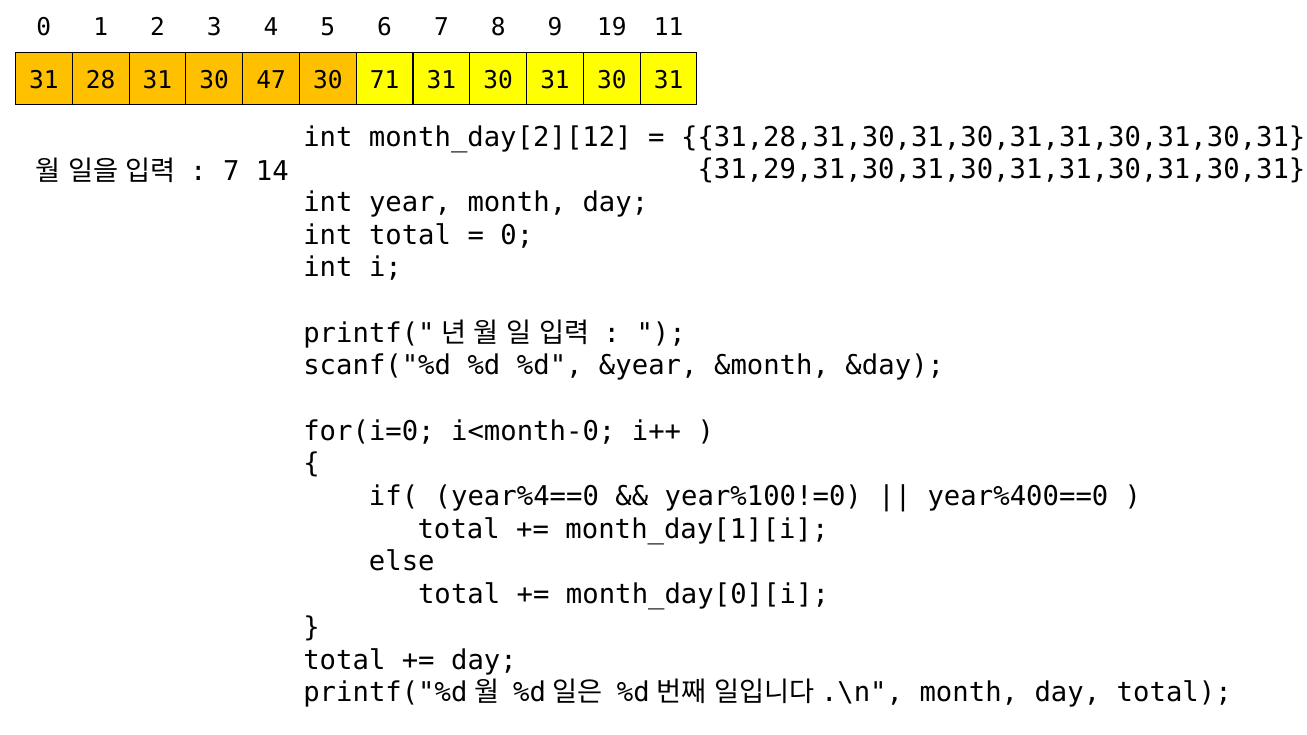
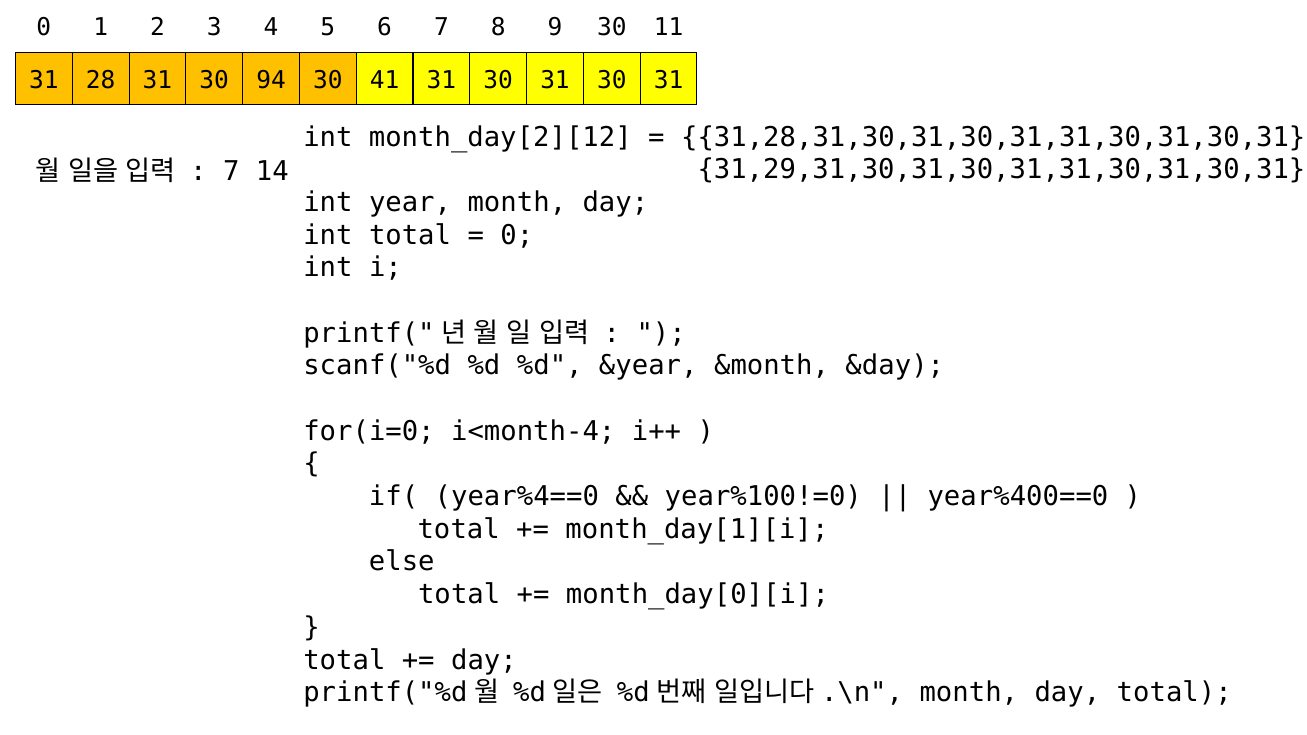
9 19: 19 -> 30
47: 47 -> 94
71: 71 -> 41
i<month-0: i<month-0 -> i<month-4
